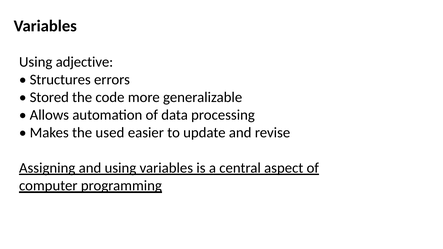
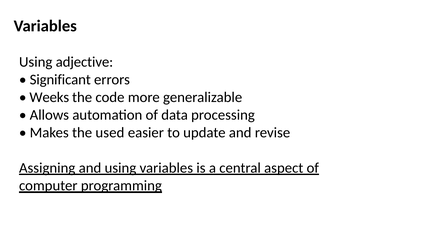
Structures: Structures -> Significant
Stored: Stored -> Weeks
